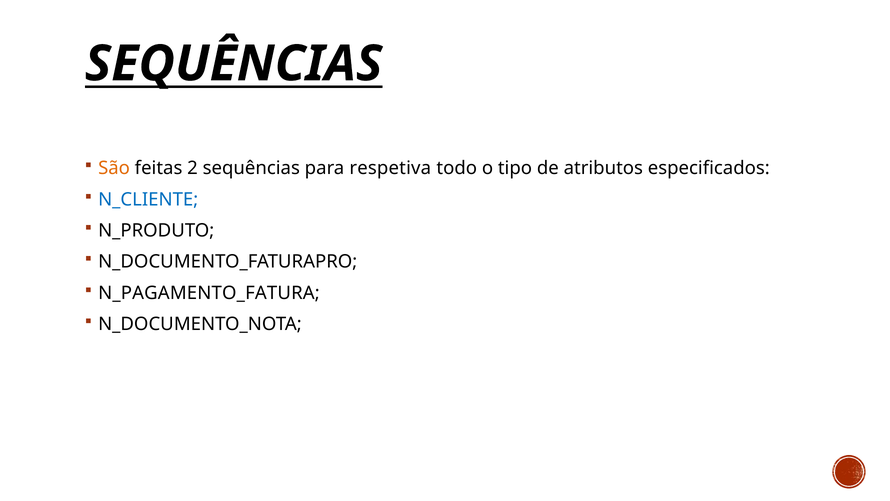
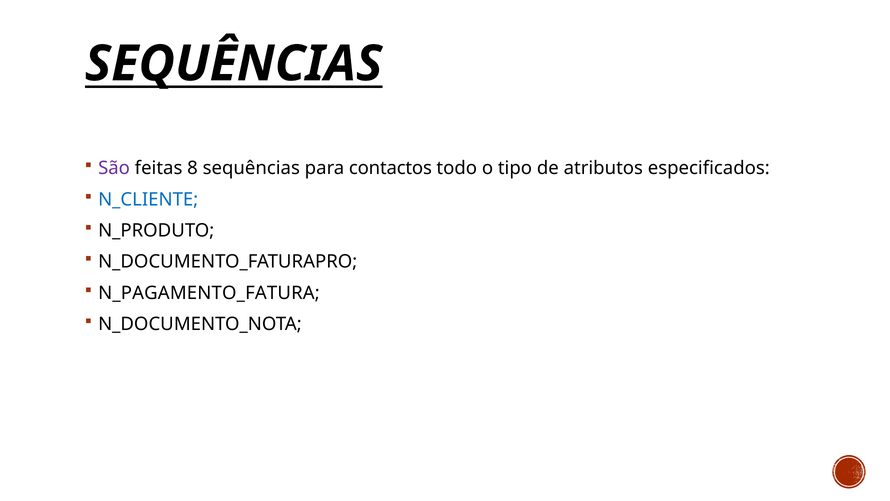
São colour: orange -> purple
2: 2 -> 8
respetiva: respetiva -> contactos
